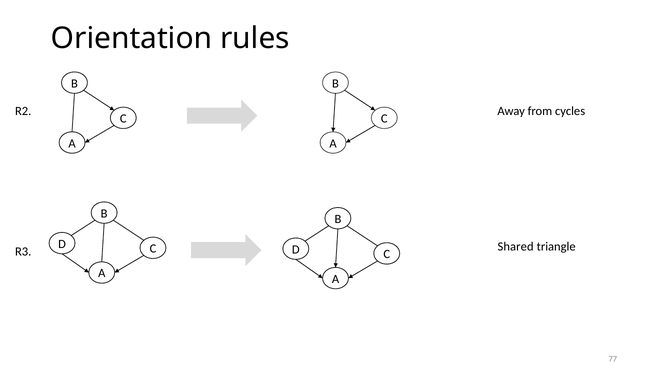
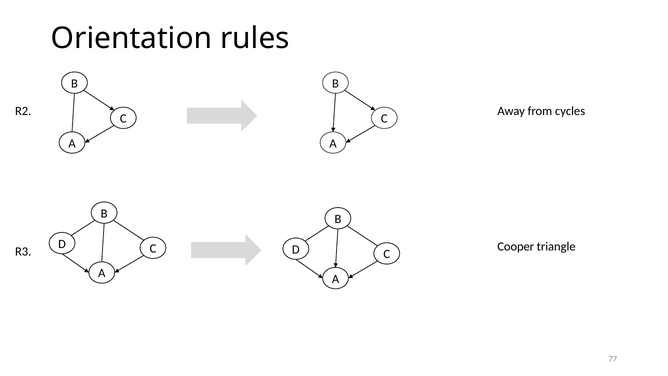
Shared: Shared -> Cooper
